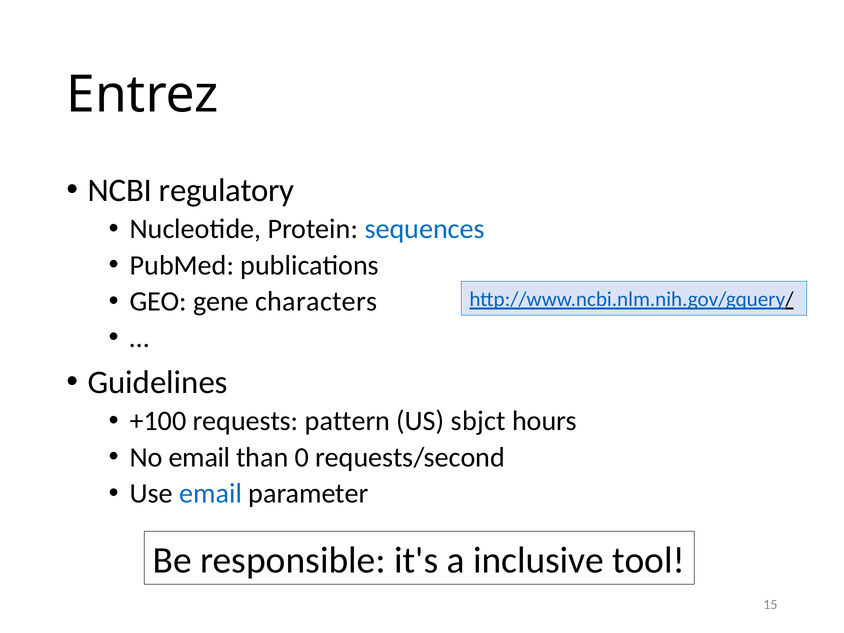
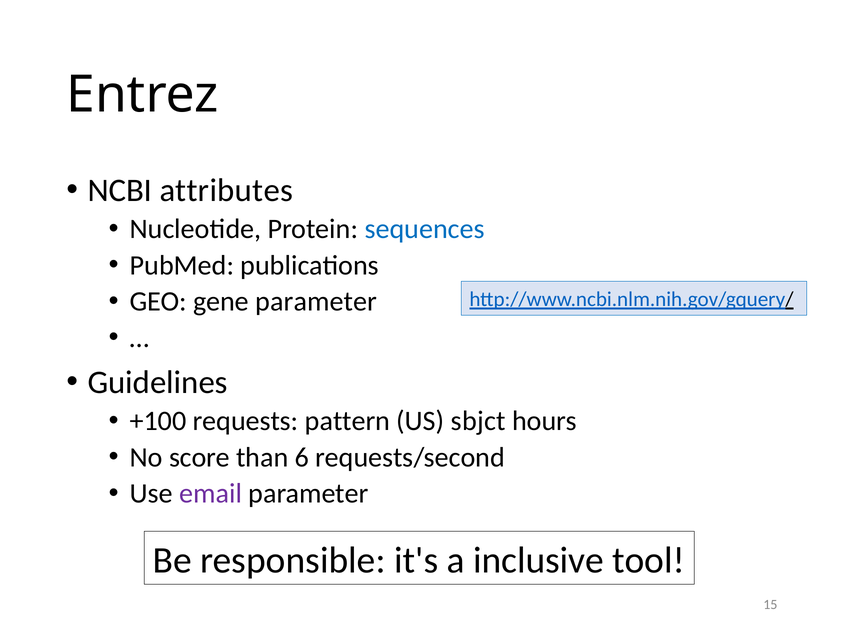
regulatory: regulatory -> attributes
gene characters: characters -> parameter
No email: email -> score
0: 0 -> 6
email at (211, 494) colour: blue -> purple
